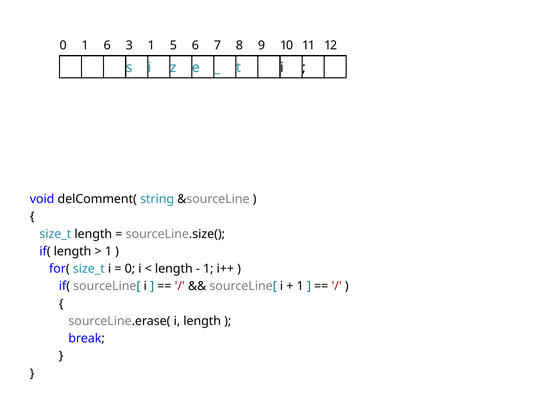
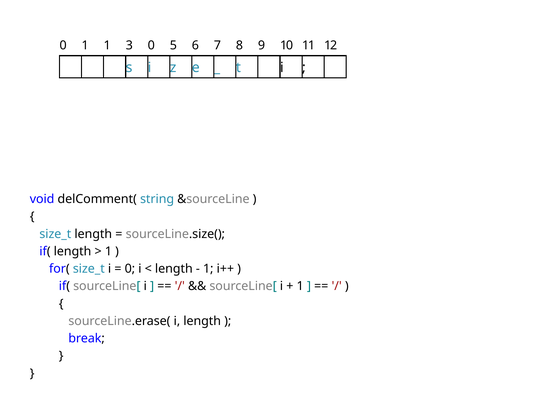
1 6: 6 -> 1
3 1: 1 -> 0
